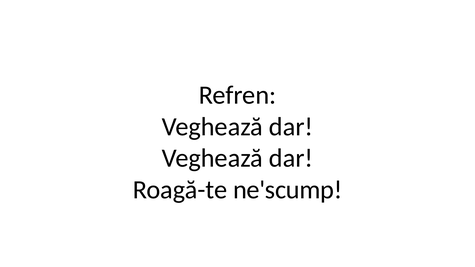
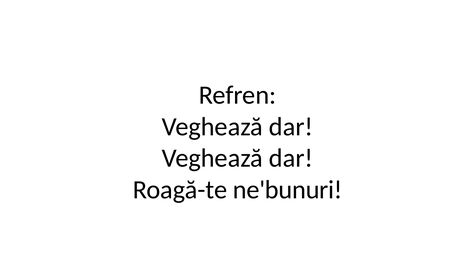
ne'scump: ne'scump -> ne'bunuri
